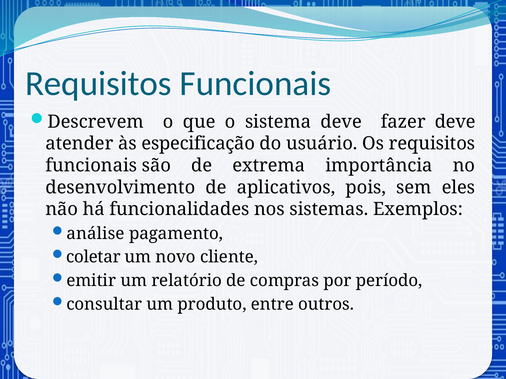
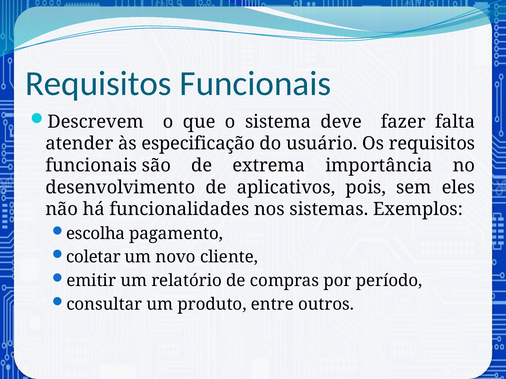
fazer deve: deve -> falta
análise: análise -> escolha
